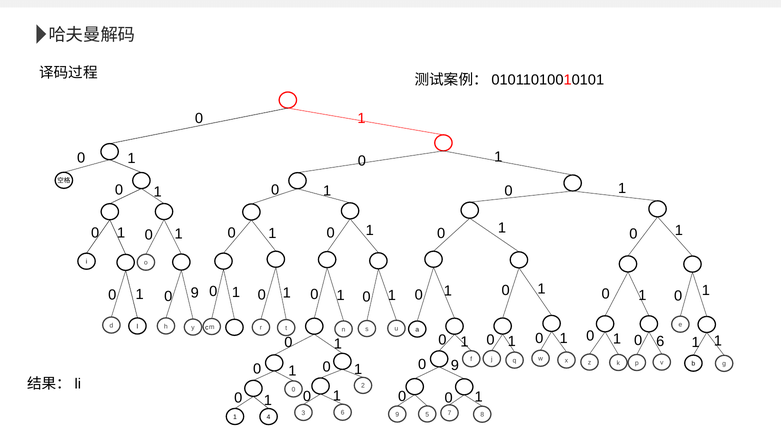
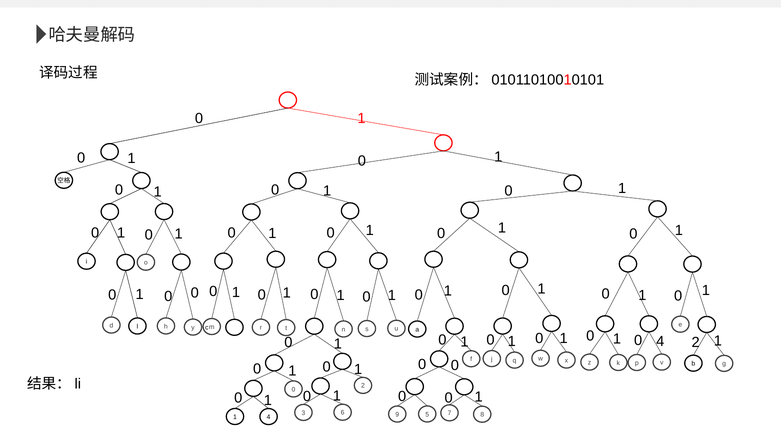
9 at (195, 293): 9 -> 0
1 at (696, 342): 1 -> 2
6 at (660, 342): 6 -> 4
9 at (455, 366): 9 -> 0
